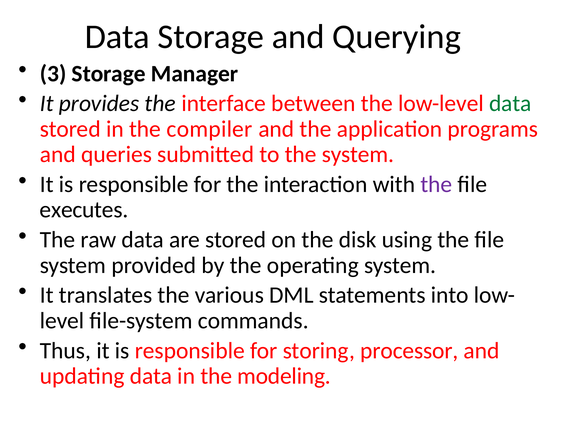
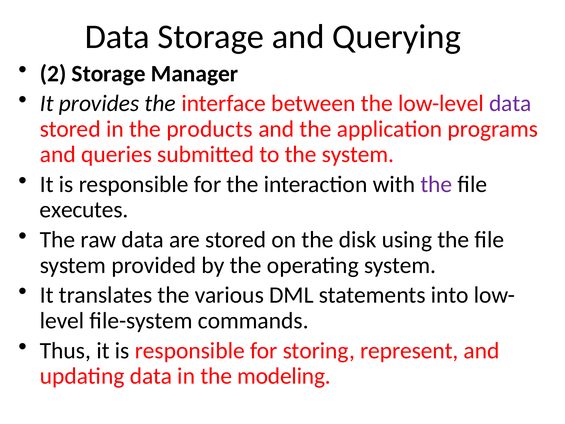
3: 3 -> 2
data at (510, 103) colour: green -> purple
compiler: compiler -> products
processor: processor -> represent
